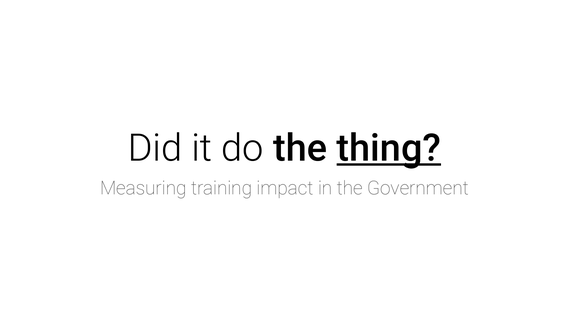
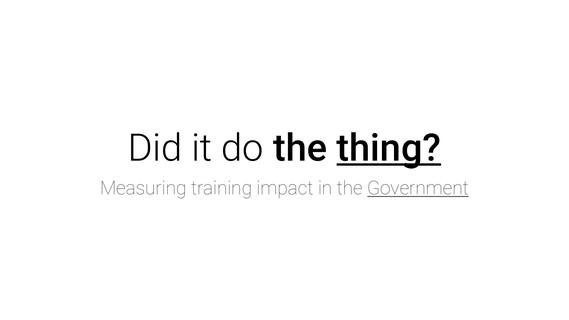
Government underline: none -> present
